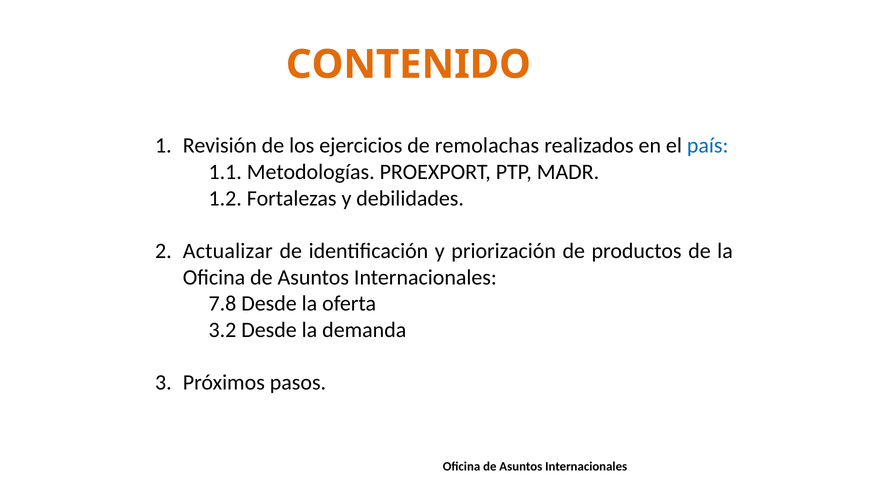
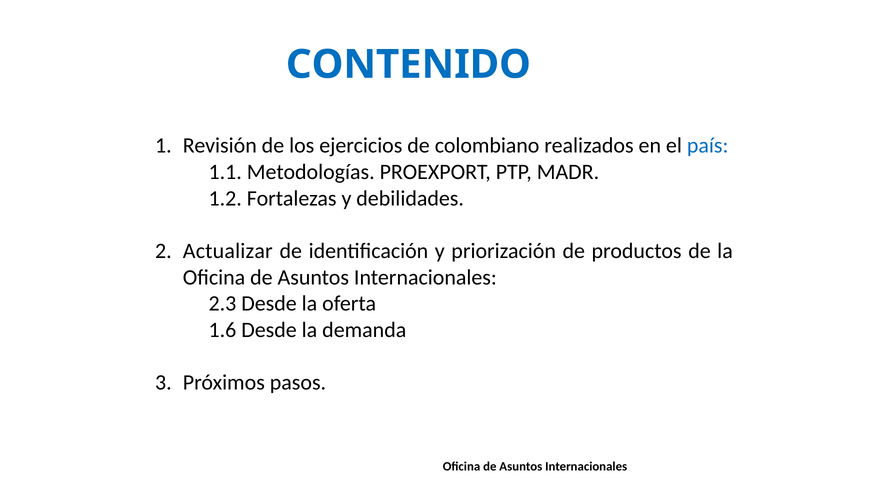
CONTENIDO colour: orange -> blue
remolachas: remolachas -> colombiano
7.8: 7.8 -> 2.3
3.2: 3.2 -> 1.6
